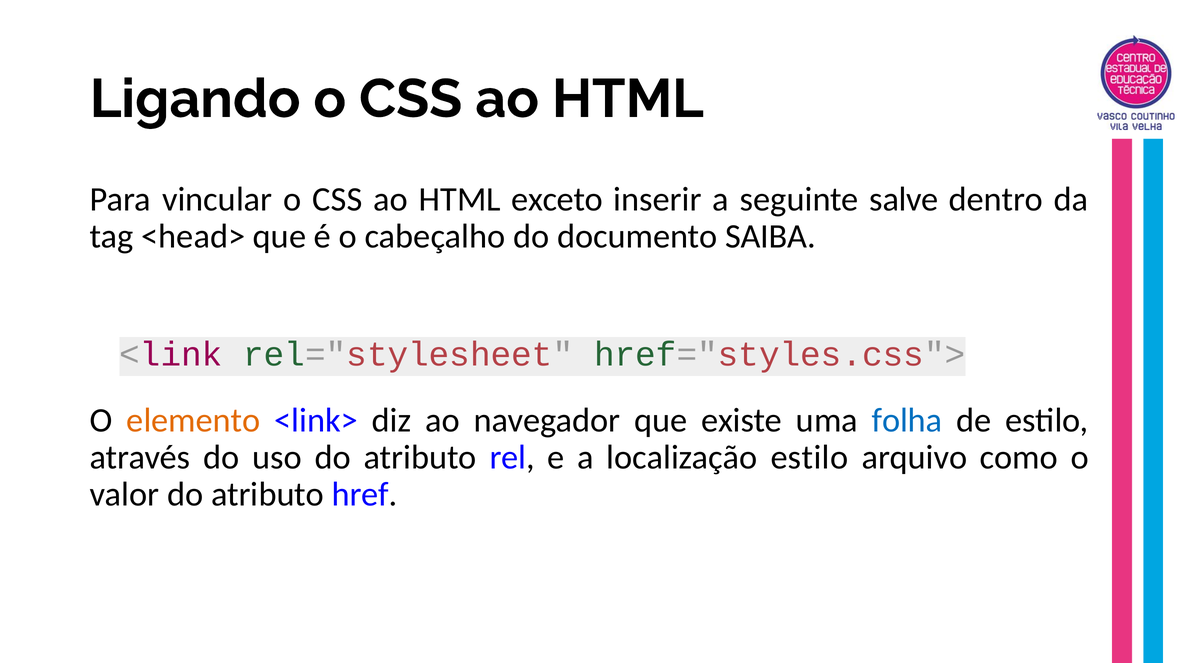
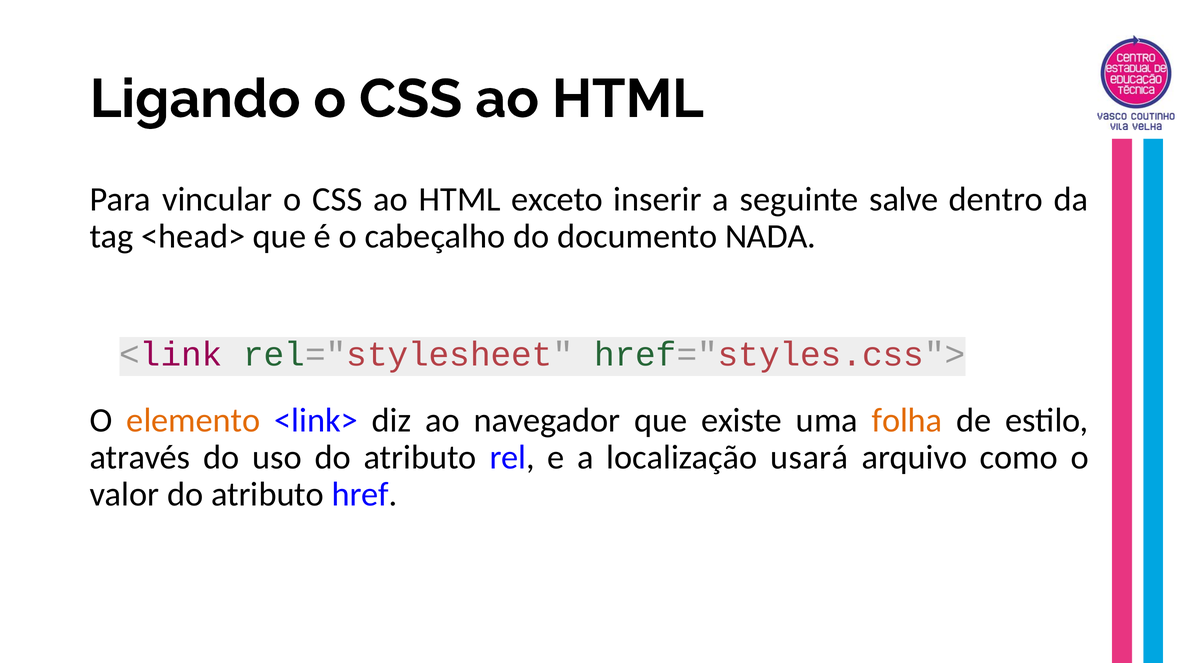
SAIBA: SAIBA -> NADA
folha colour: blue -> orange
localização estilo: estilo -> usará
